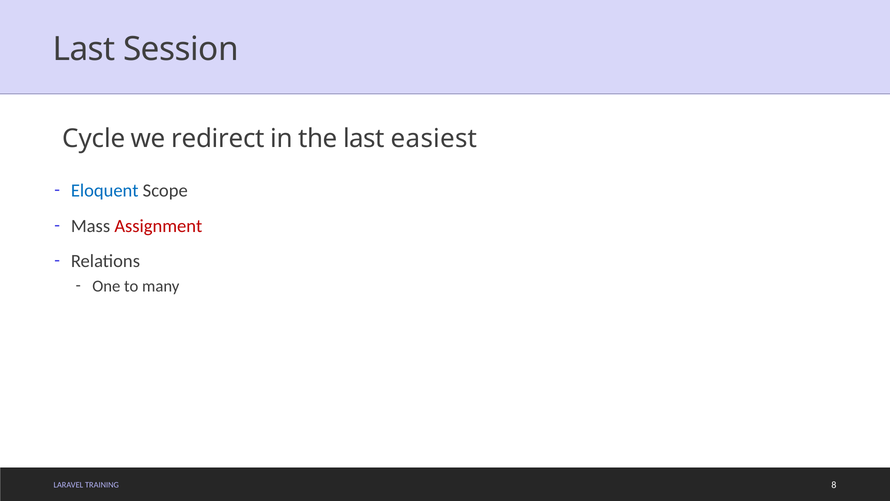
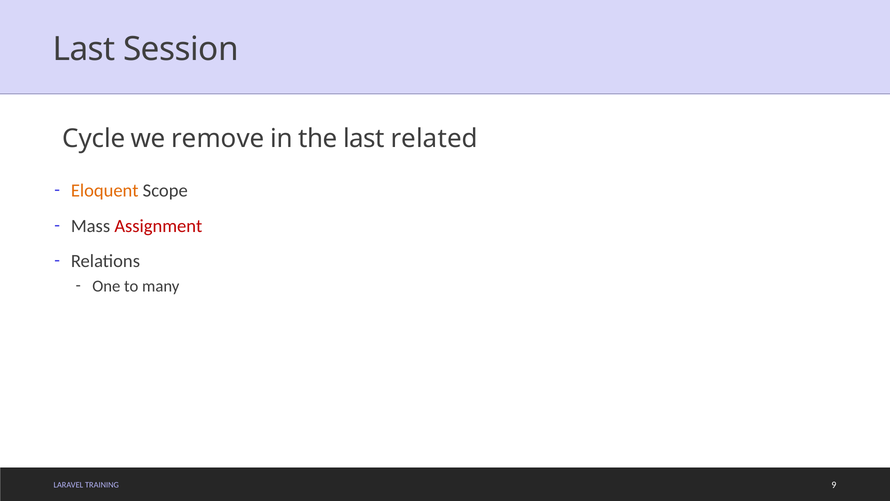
redirect: redirect -> remove
easiest: easiest -> related
Eloquent colour: blue -> orange
8: 8 -> 9
